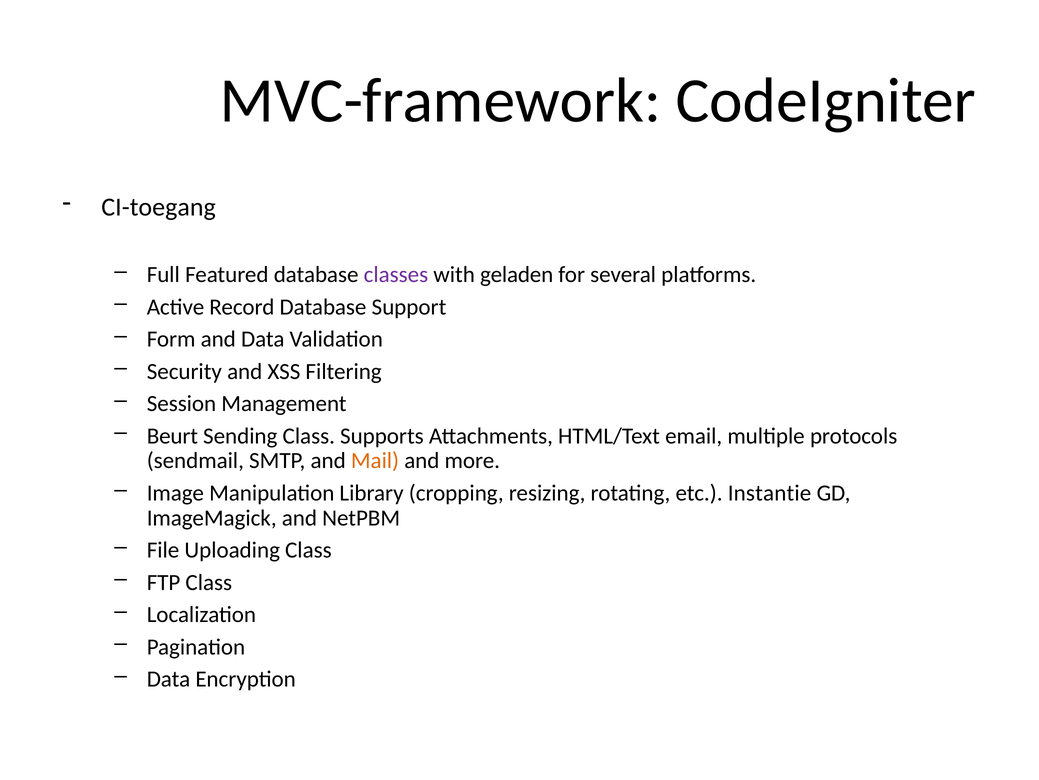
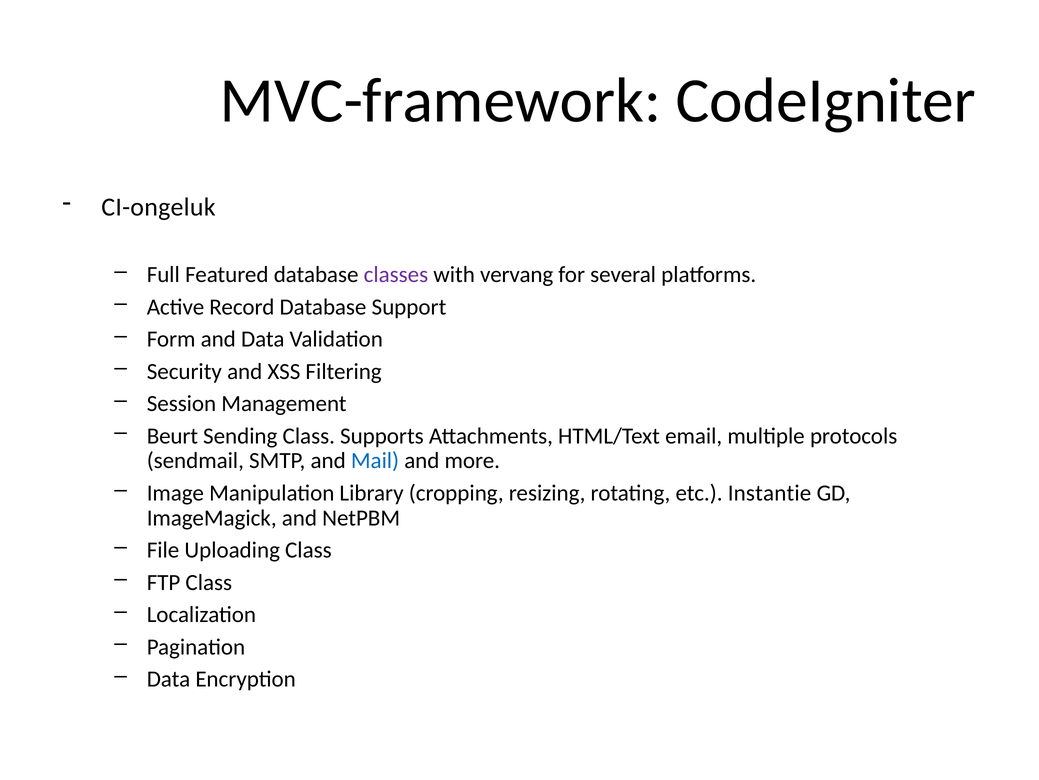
CI-toegang: CI-toegang -> CI-ongeluk
geladen: geladen -> vervang
Mail colour: orange -> blue
